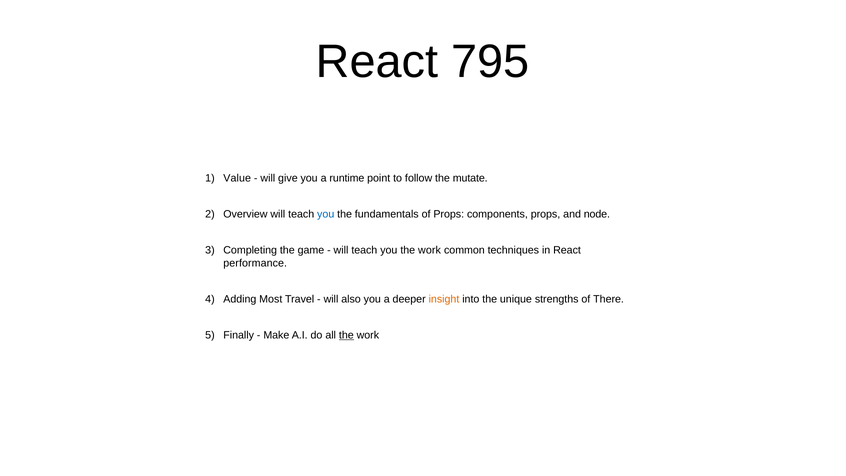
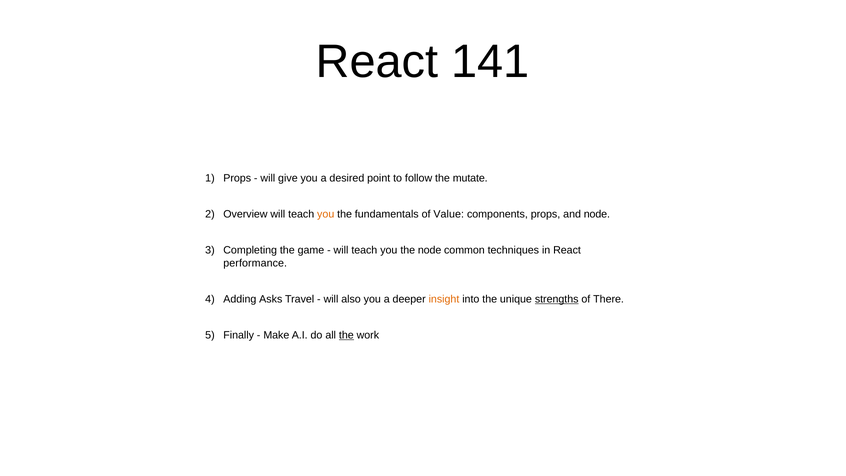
795: 795 -> 141
Value at (237, 178): Value -> Props
runtime: runtime -> desired
you at (326, 214) colour: blue -> orange
of Props: Props -> Value
you the work: work -> node
Most: Most -> Asks
strengths underline: none -> present
